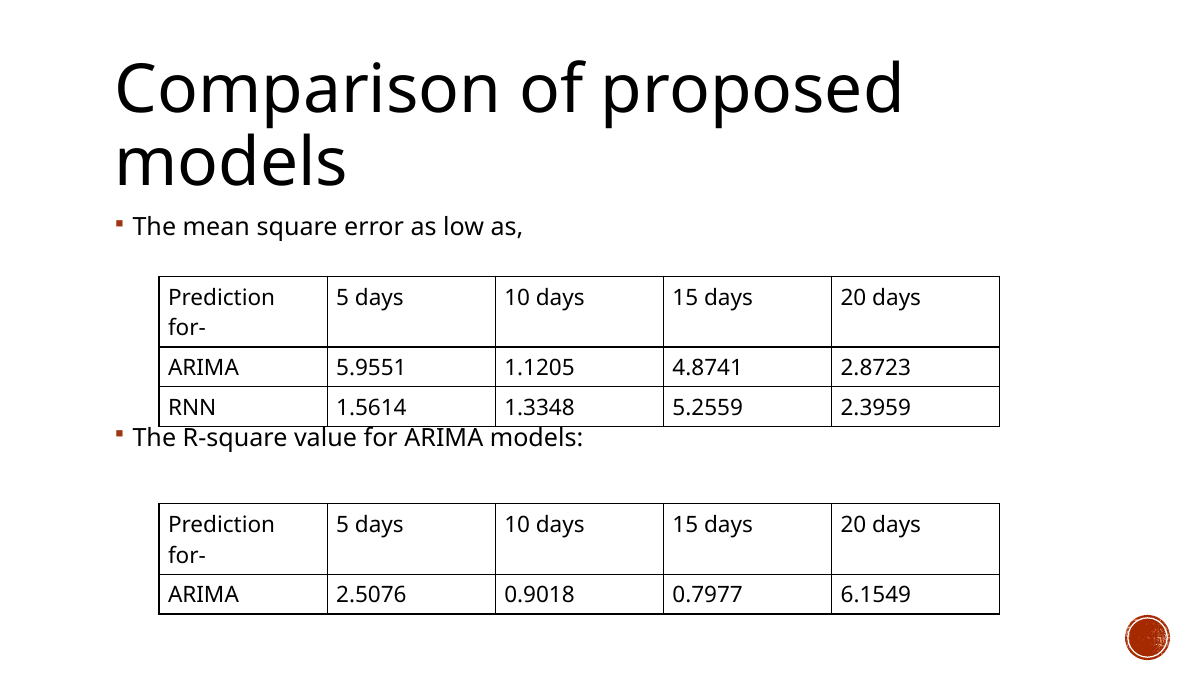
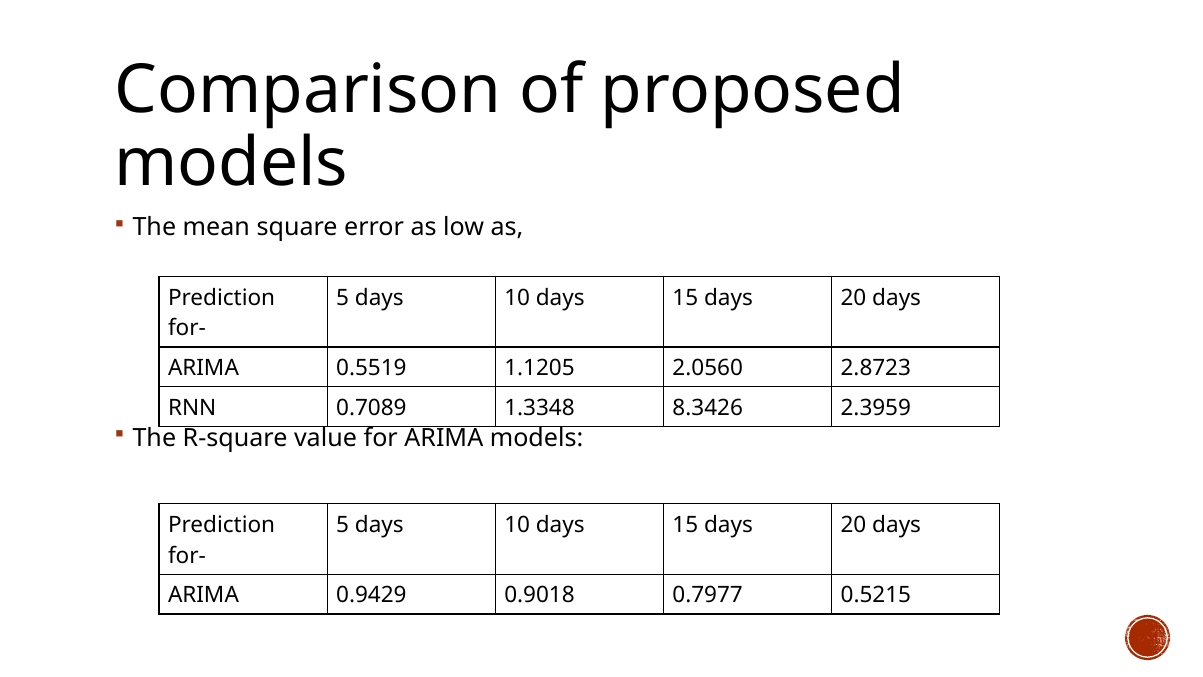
5.9551: 5.9551 -> 0.5519
4.8741: 4.8741 -> 2.0560
1.5614: 1.5614 -> 0.7089
5.2559: 5.2559 -> 8.3426
2.5076: 2.5076 -> 0.9429
6.1549: 6.1549 -> 0.5215
